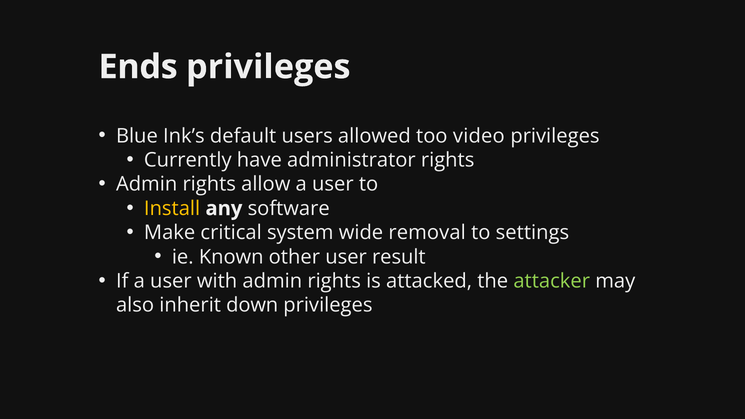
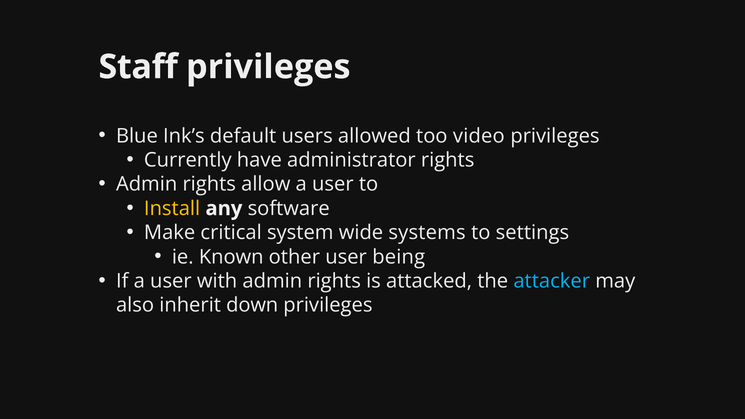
Ends: Ends -> Staff
removal: removal -> systems
result: result -> being
attacker colour: light green -> light blue
